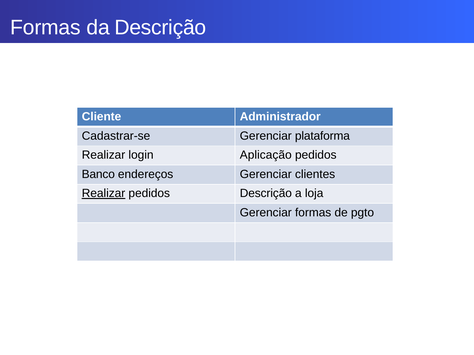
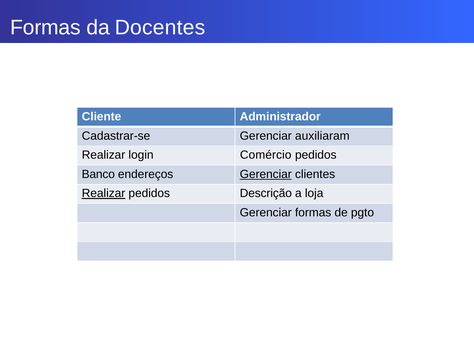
da Descrição: Descrição -> Docentes
plataforma: plataforma -> auxiliaram
Aplicação: Aplicação -> Comércio
Gerenciar at (266, 174) underline: none -> present
